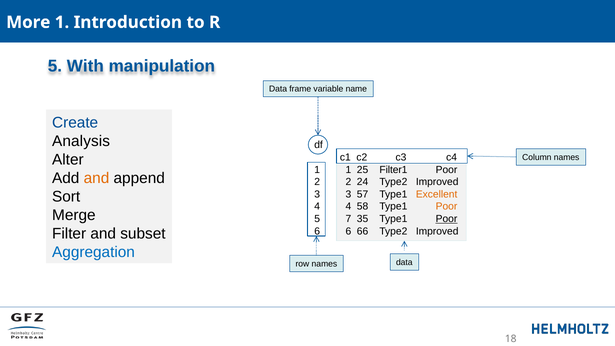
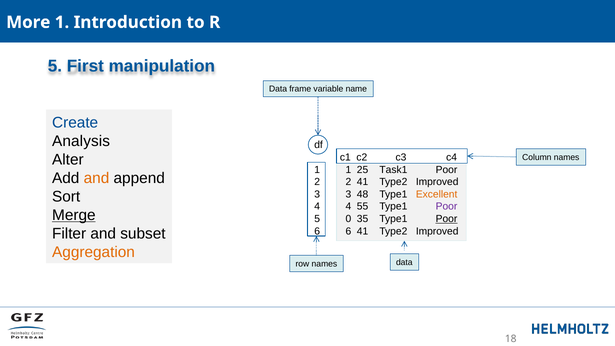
With: With -> First
Filter1: Filter1 -> Task1
2 24: 24 -> 41
57: 57 -> 48
58: 58 -> 55
Poor at (447, 207) colour: orange -> purple
Merge underline: none -> present
7: 7 -> 0
6 66: 66 -> 41
Aggregation colour: blue -> orange
